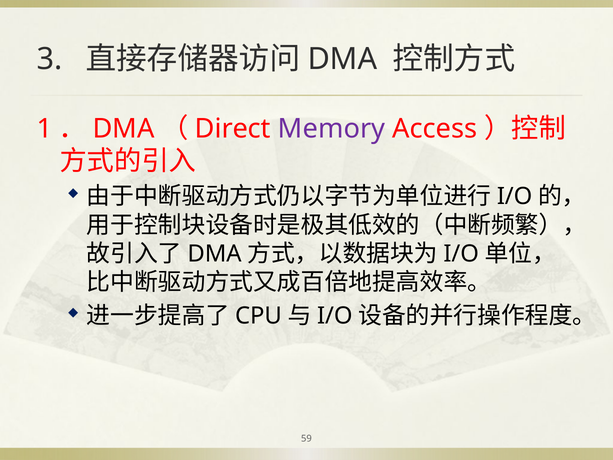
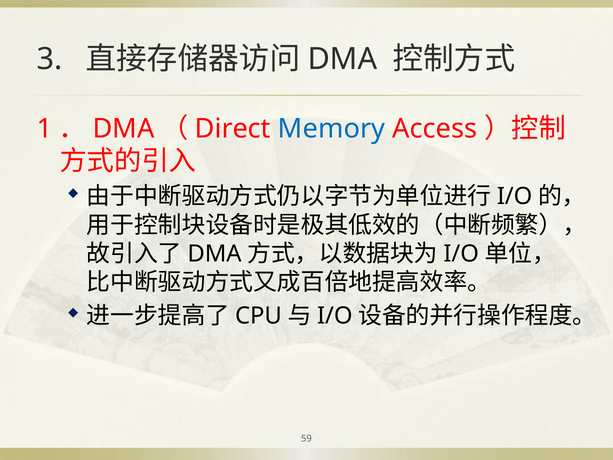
Memory colour: purple -> blue
